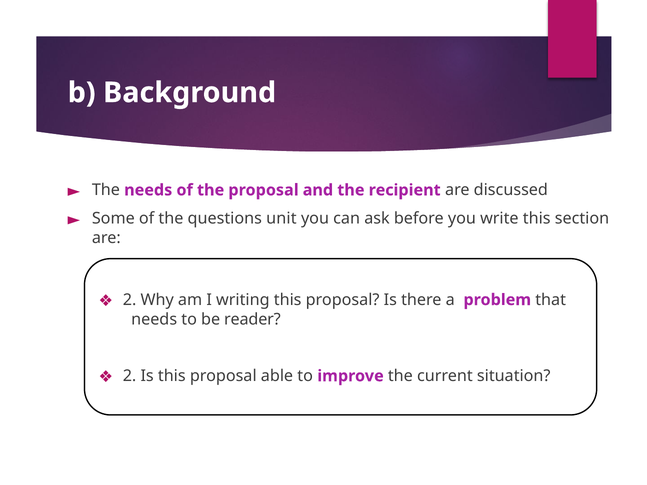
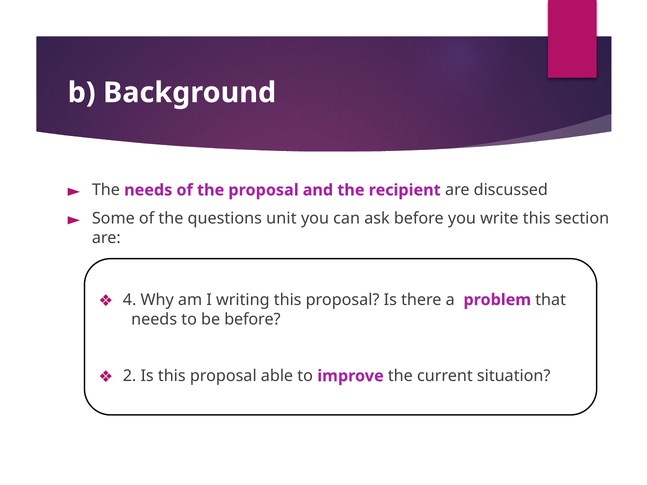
2 at (130, 300): 2 -> 4
be reader: reader -> before
